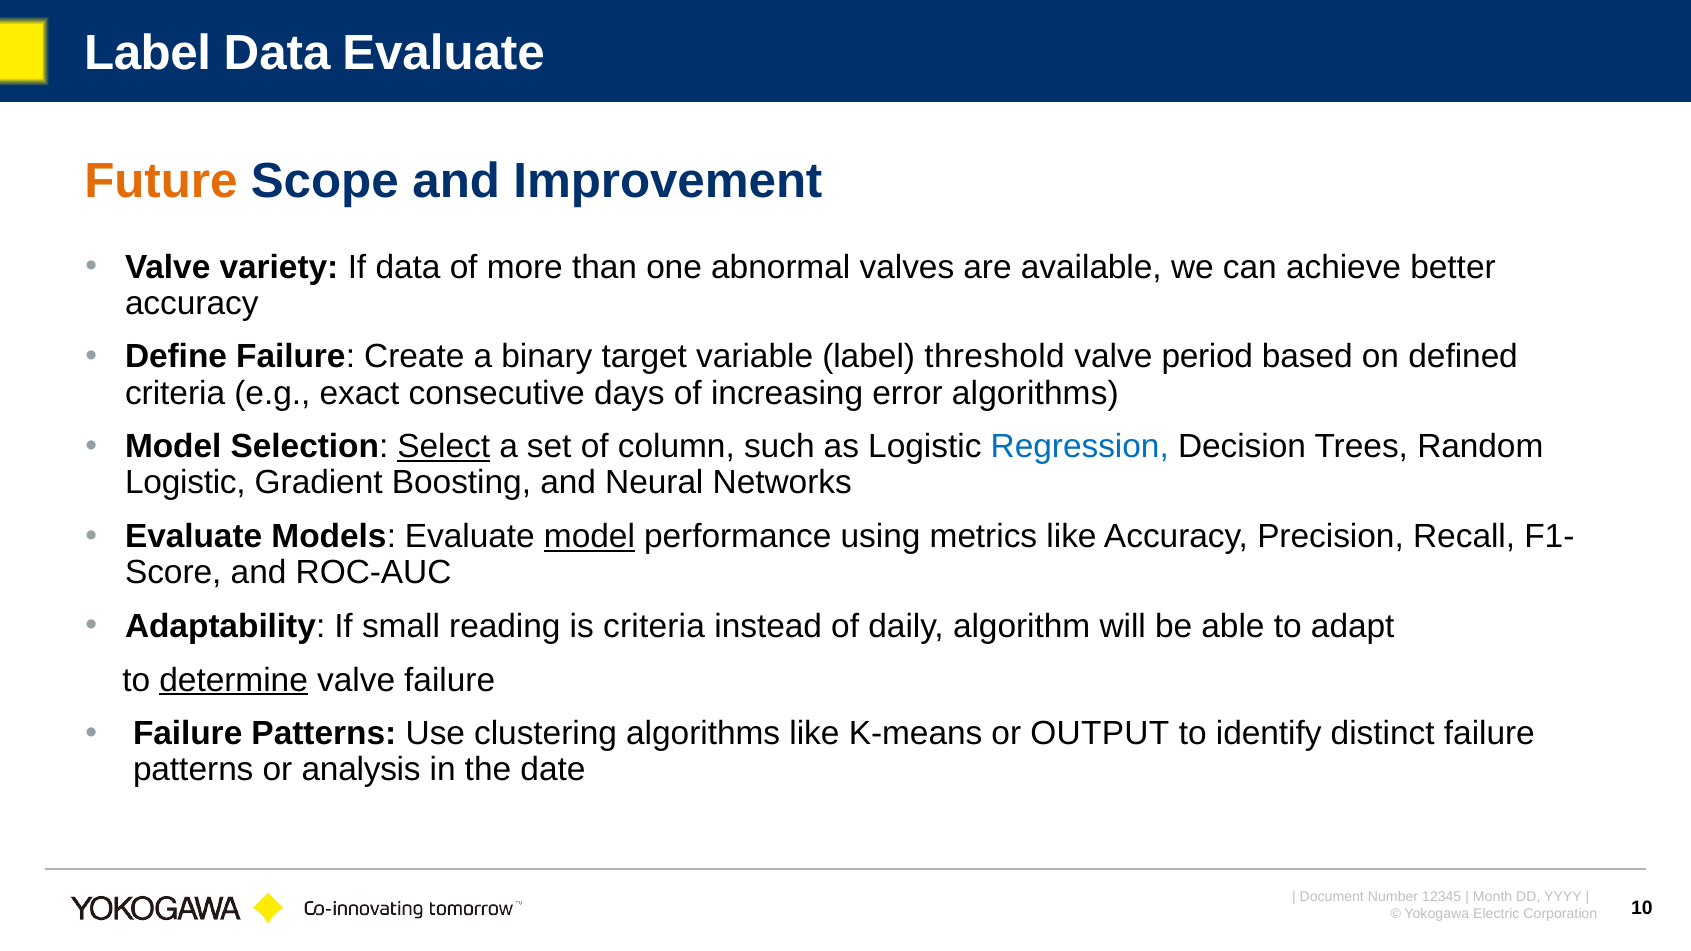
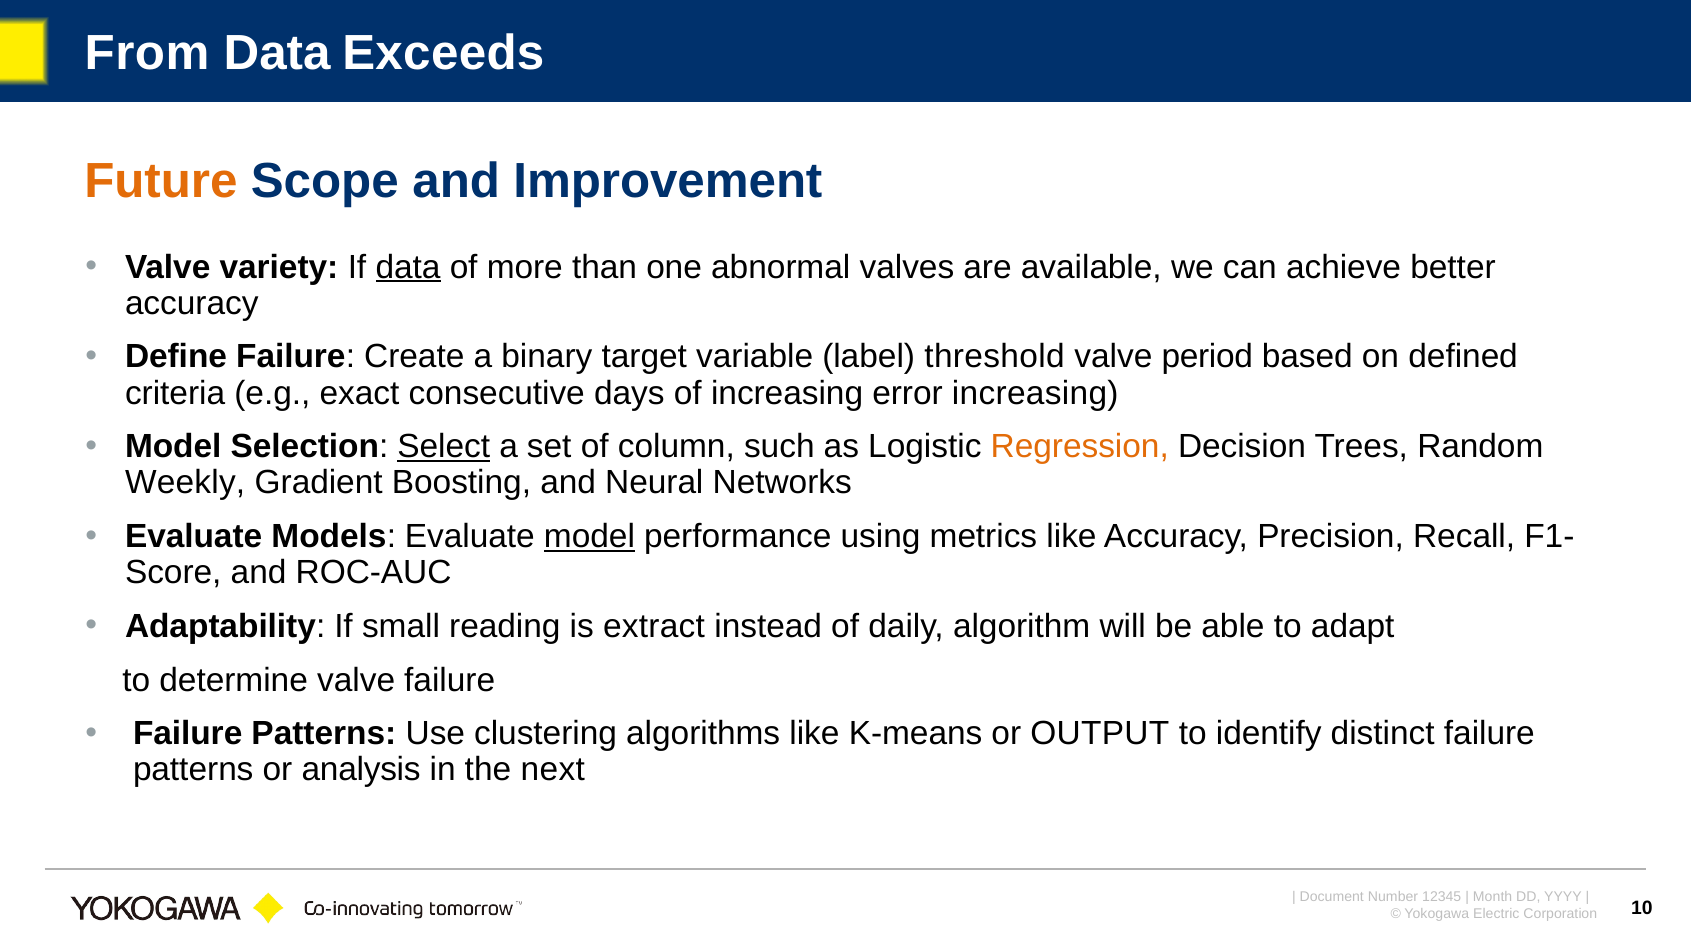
Label at (148, 53): Label -> From
Data Evaluate: Evaluate -> Exceeds
data at (408, 267) underline: none -> present
error algorithms: algorithms -> increasing
Regression colour: blue -> orange
Logistic at (185, 483): Logistic -> Weekly
is criteria: criteria -> extract
determine underline: present -> none
date: date -> next
